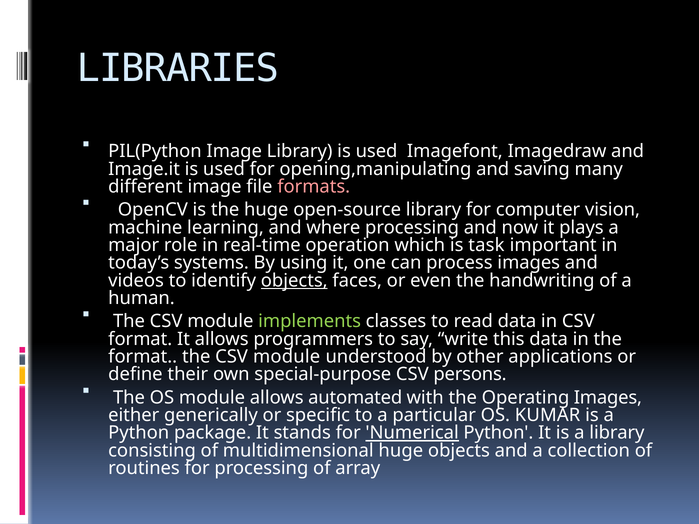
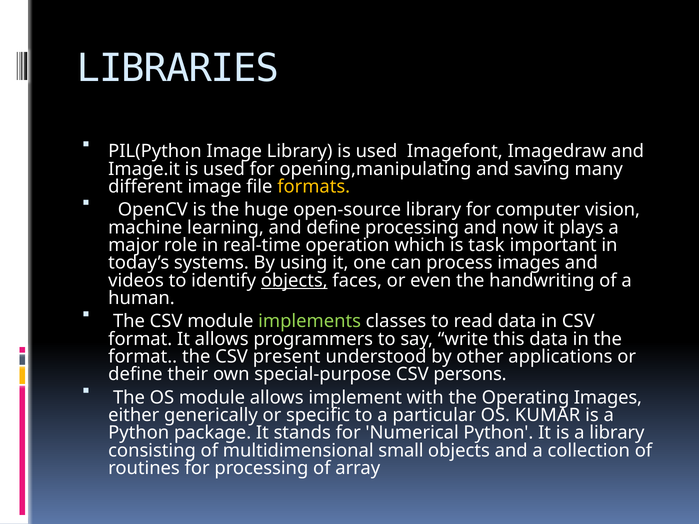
formats colour: pink -> yellow
and where: where -> define
format the CSV module: module -> present
automated: automated -> implement
Numerical underline: present -> none
multidimensional huge: huge -> small
